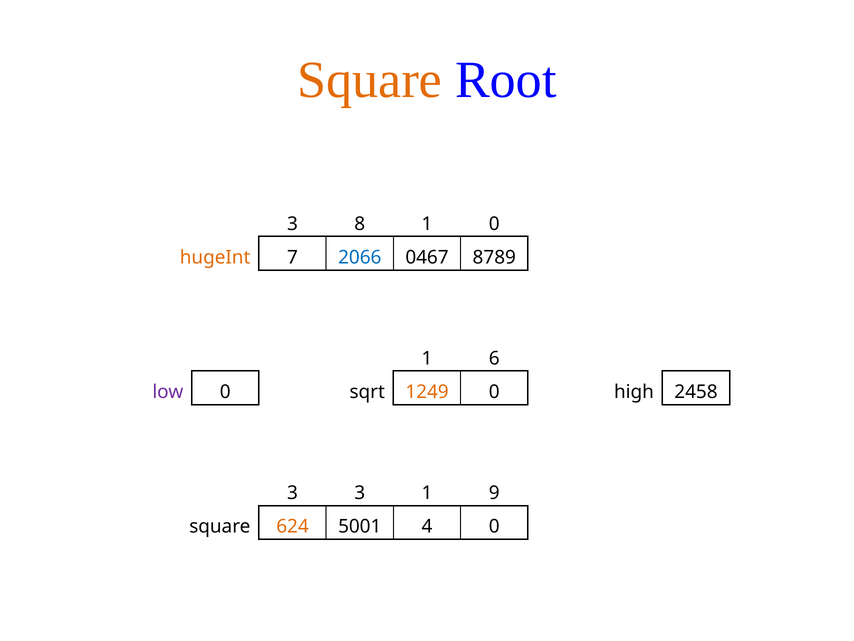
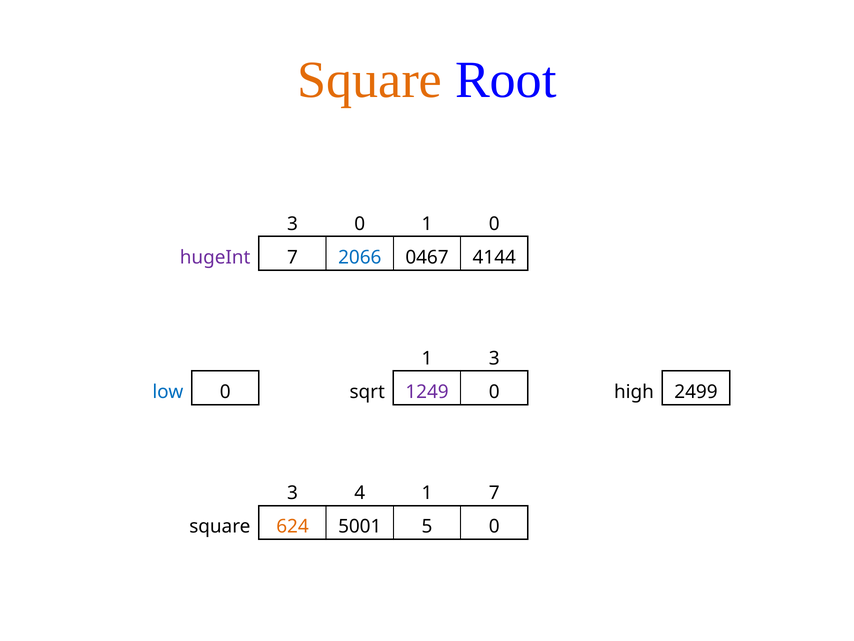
3 8: 8 -> 0
hugeInt colour: orange -> purple
8789: 8789 -> 4144
1 6: 6 -> 3
low colour: purple -> blue
1249 colour: orange -> purple
2458: 2458 -> 2499
3 3: 3 -> 4
1 9: 9 -> 7
4: 4 -> 5
